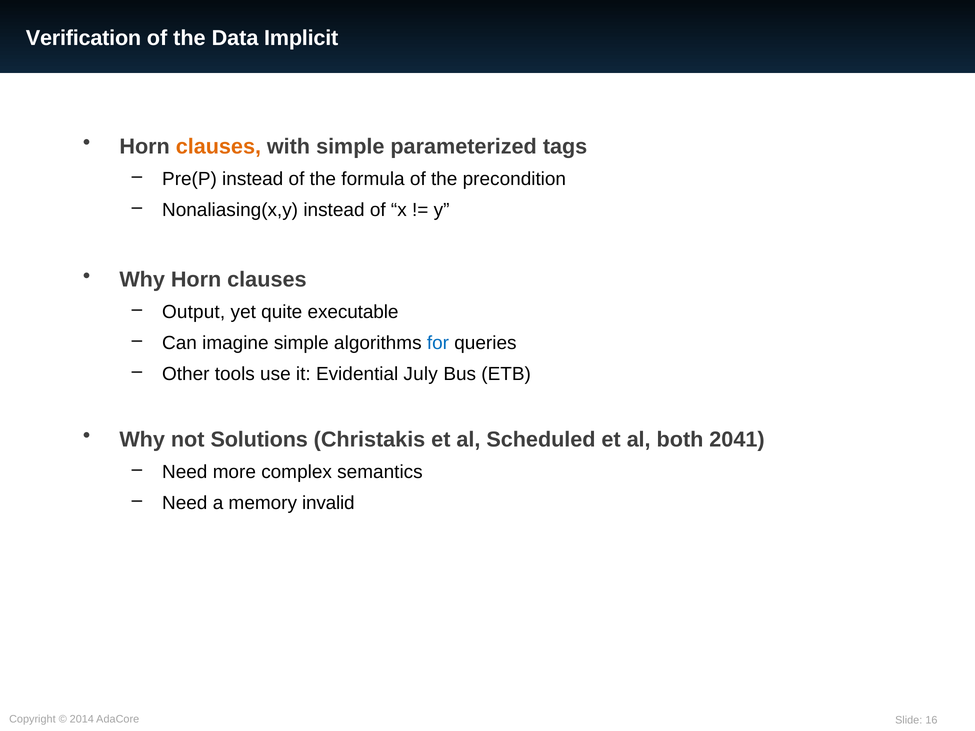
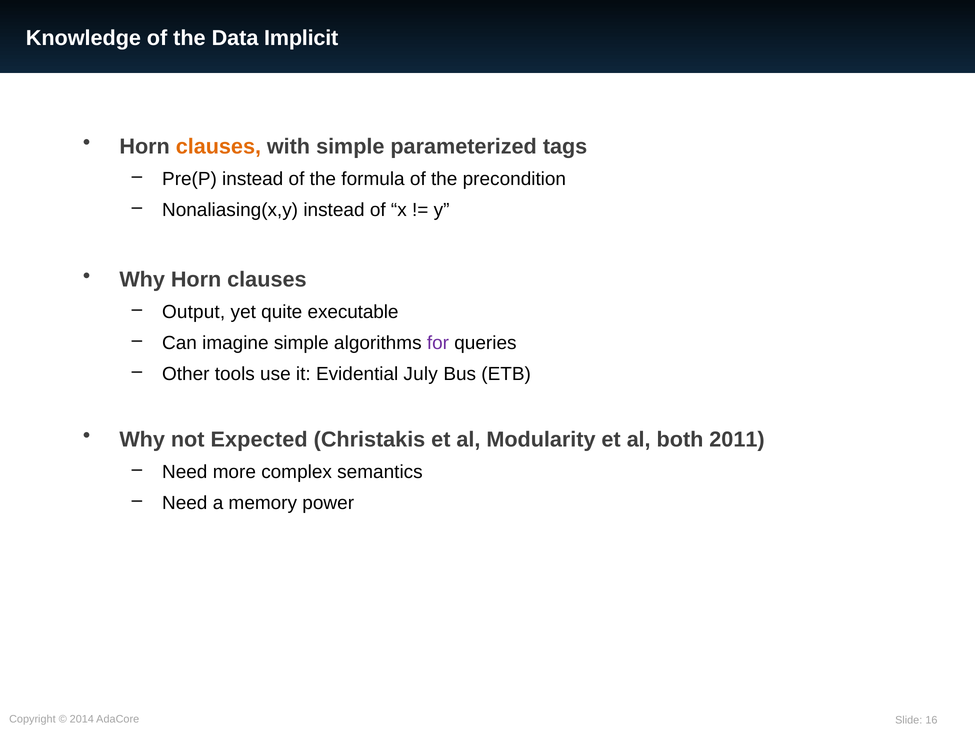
Verification: Verification -> Knowledge
for colour: blue -> purple
Solutions: Solutions -> Expected
Scheduled: Scheduled -> Modularity
2041: 2041 -> 2011
invalid: invalid -> power
